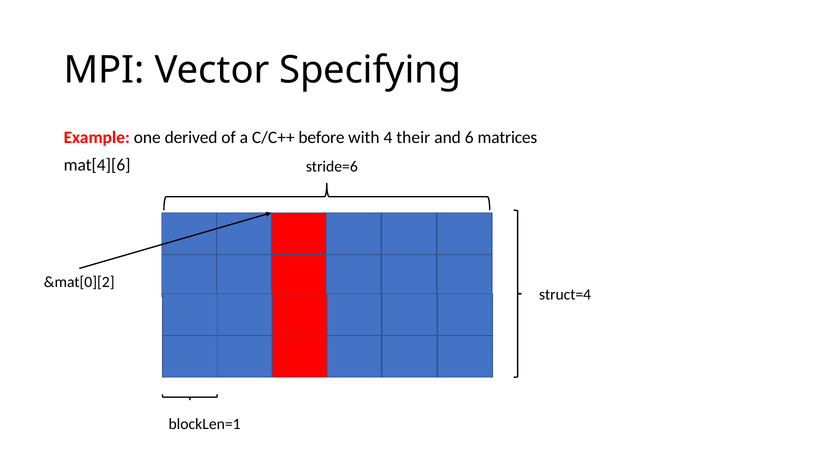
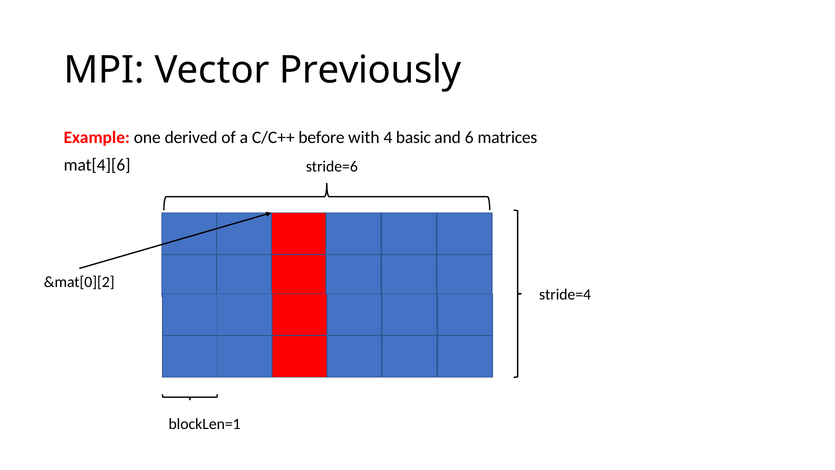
Specifying: Specifying -> Previously
their: their -> basic
struct=4: struct=4 -> stride=4
